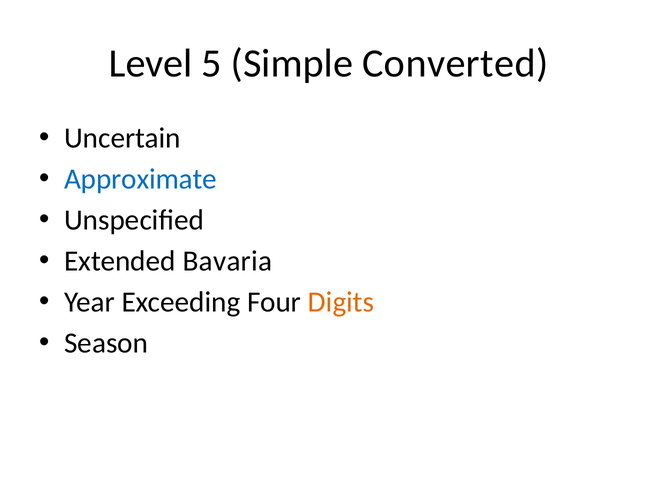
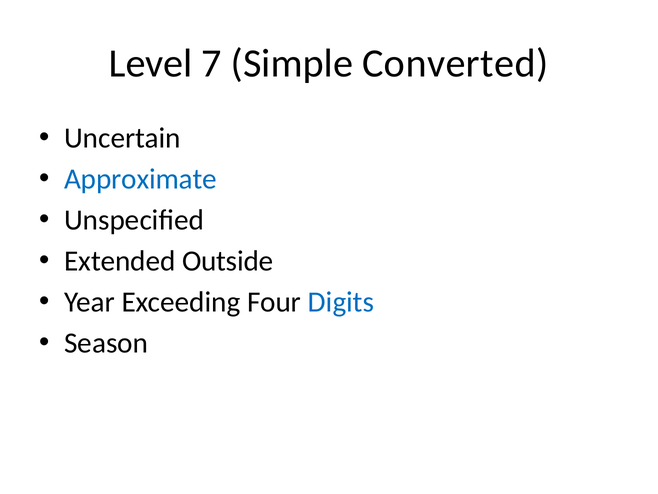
5: 5 -> 7
Bavaria: Bavaria -> Outside
Digits colour: orange -> blue
